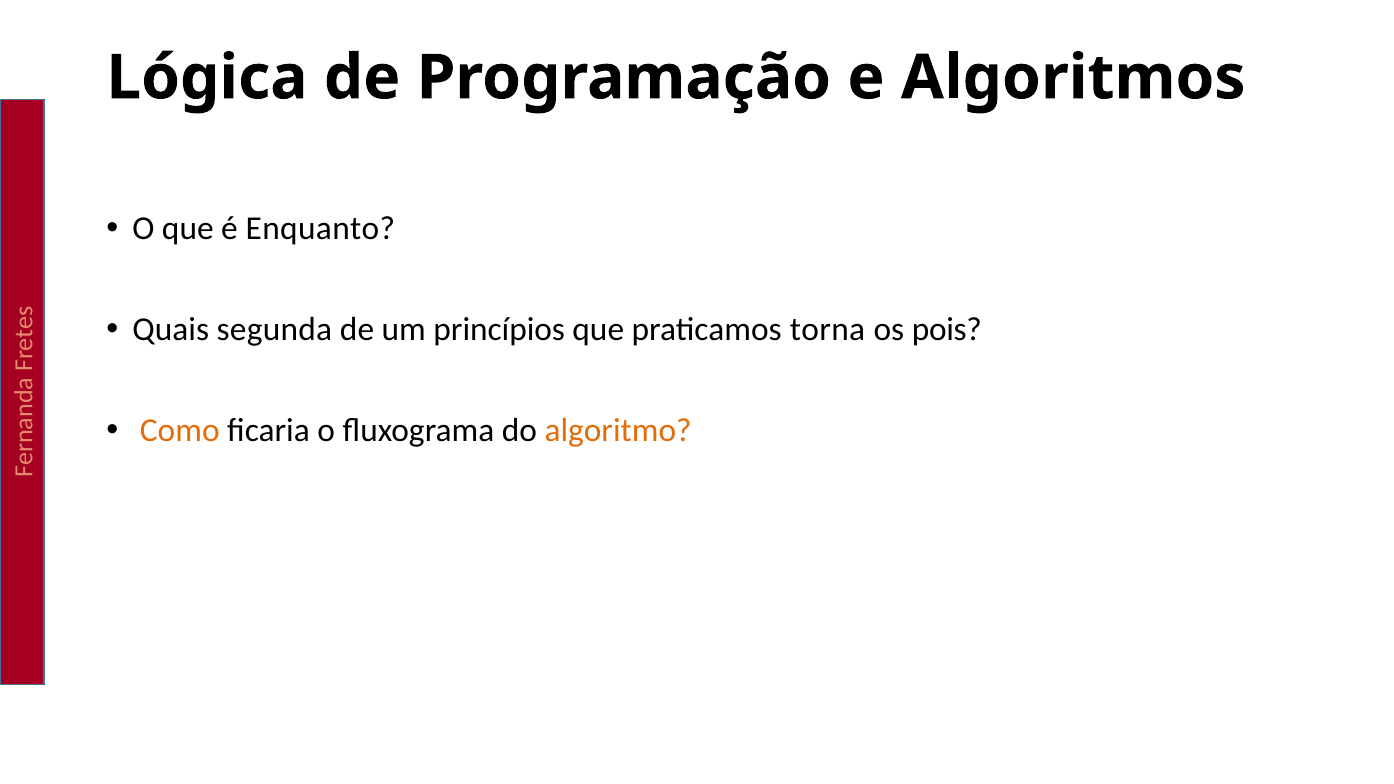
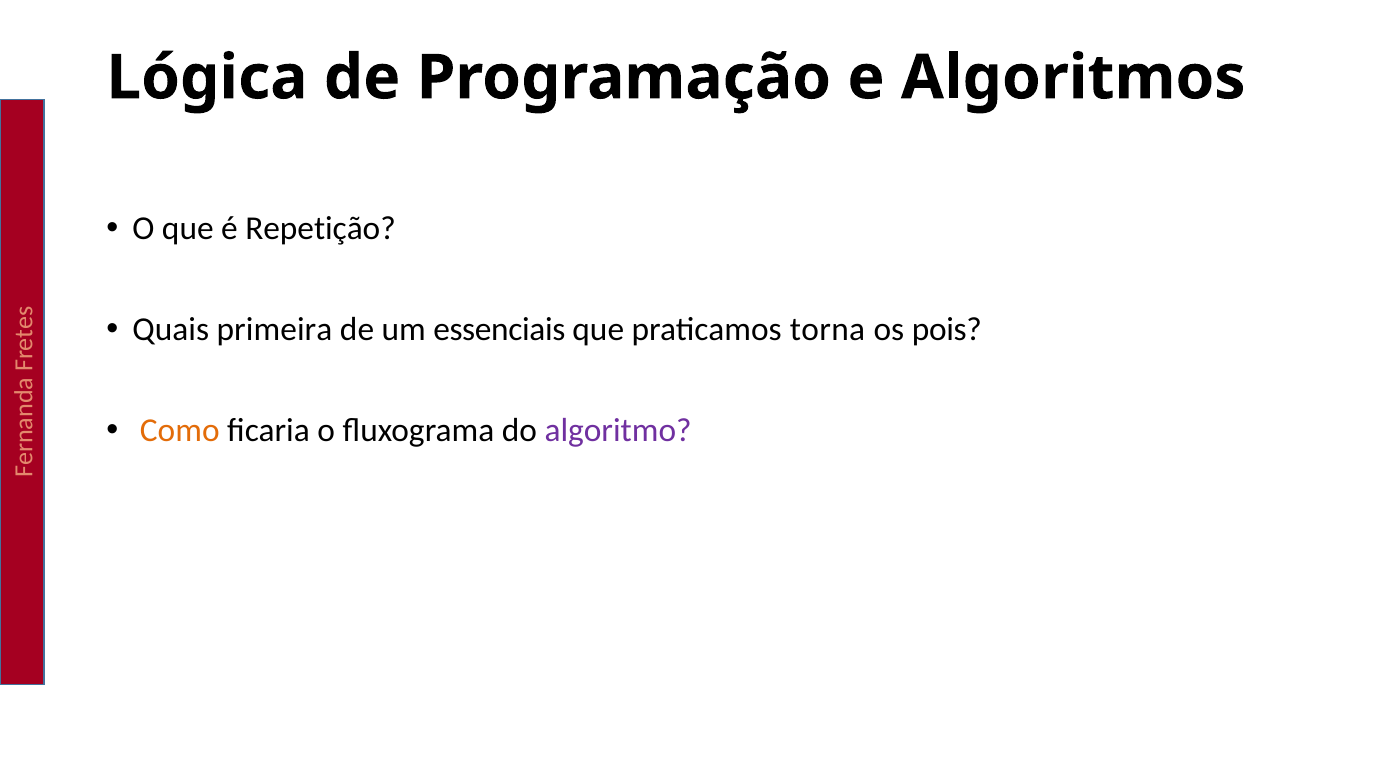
Enquanto: Enquanto -> Repetição
segunda: segunda -> primeira
princípios: princípios -> essenciais
algoritmo colour: orange -> purple
